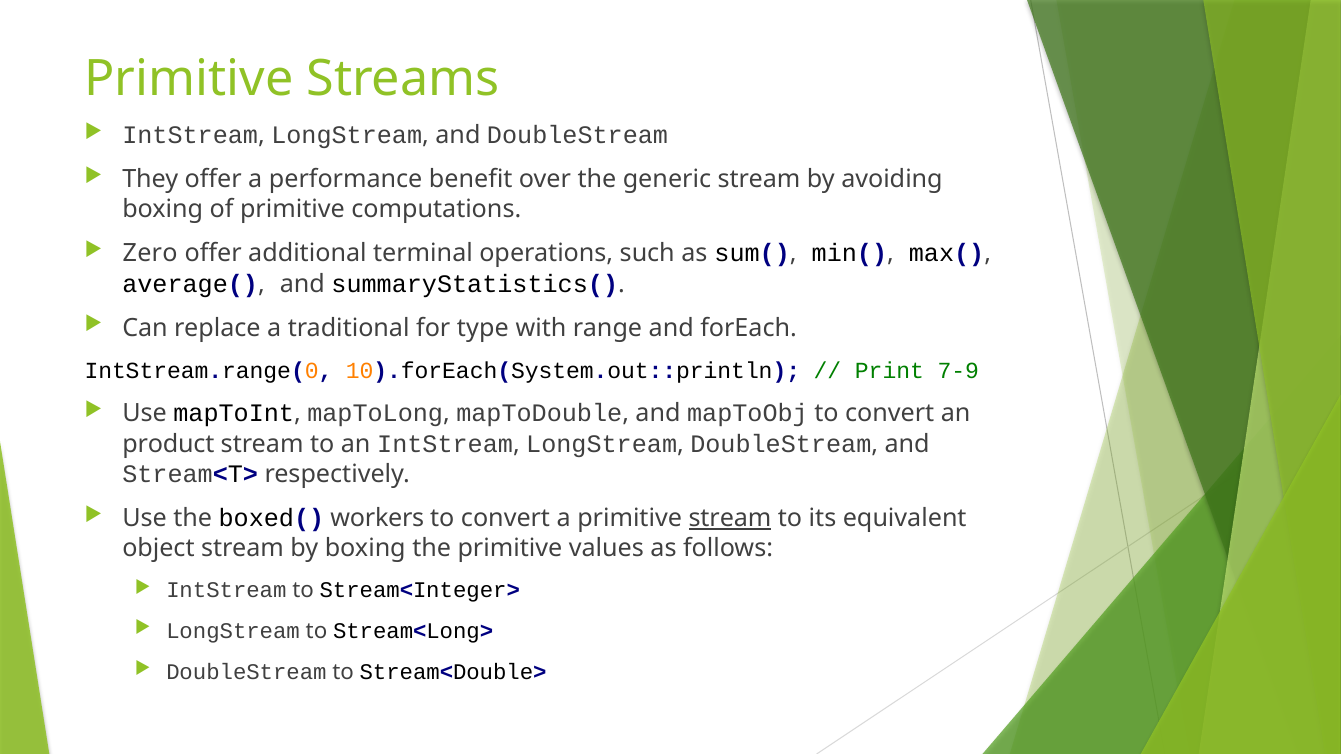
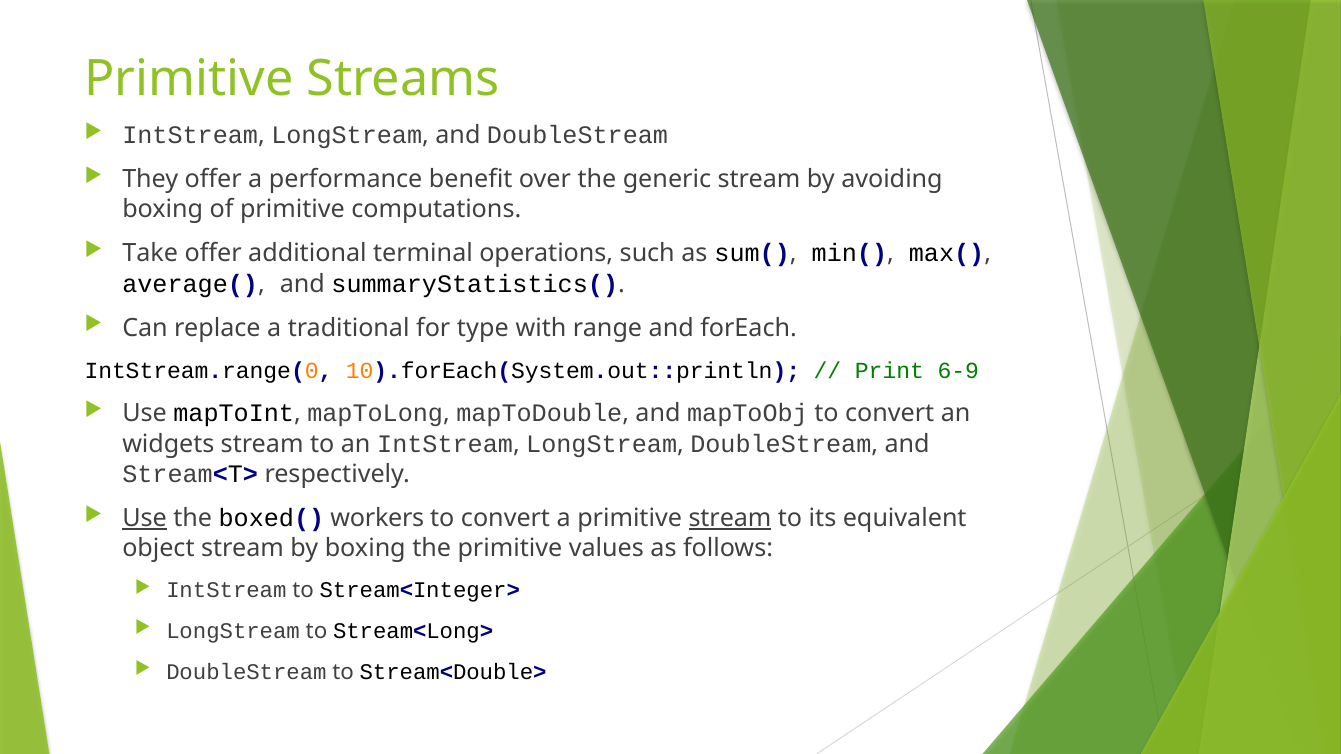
Zero: Zero -> Take
7-9: 7-9 -> 6-9
product: product -> widgets
Use at (145, 518) underline: none -> present
